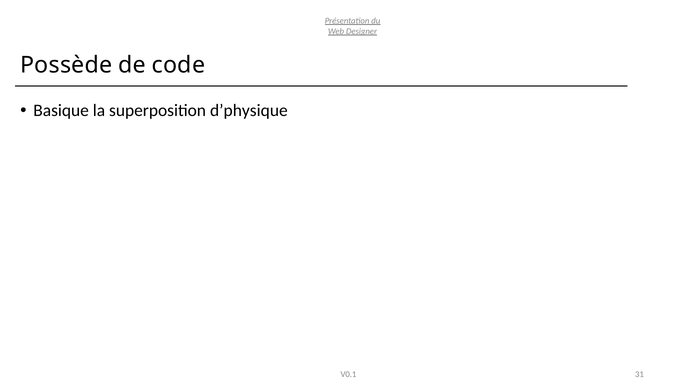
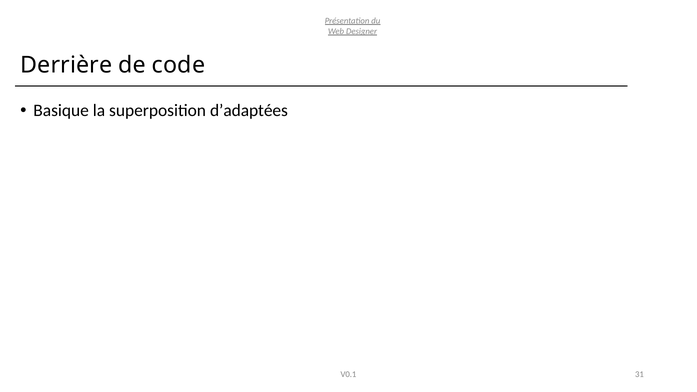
Possède: Possède -> Derrière
d’physique: d’physique -> d’adaptées
